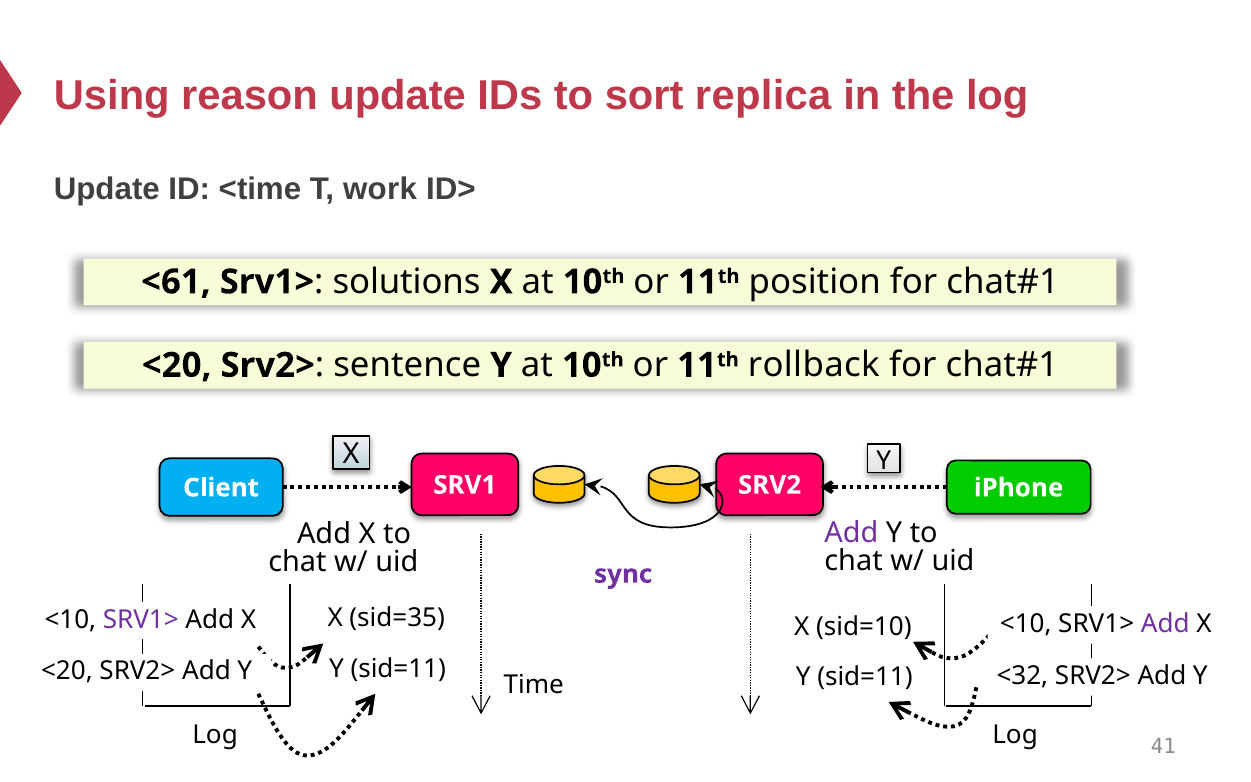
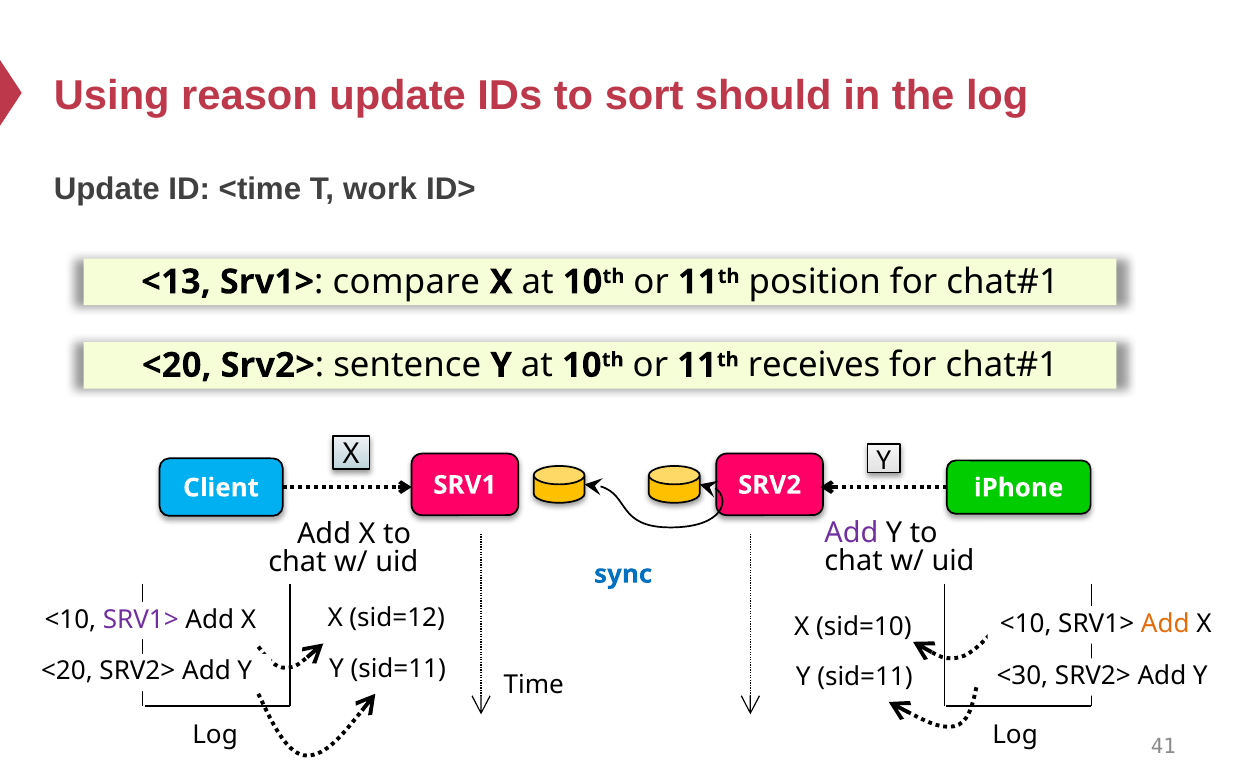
replica: replica -> should
<61: <61 -> <13
solutions: solutions -> compare
rollback: rollback -> receives
sync colour: purple -> blue
sid=35: sid=35 -> sid=12
Add at (1165, 624) colour: purple -> orange
<32: <32 -> <30
